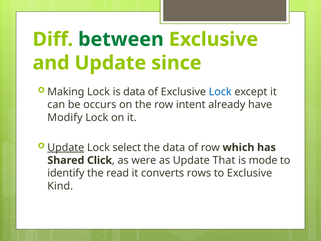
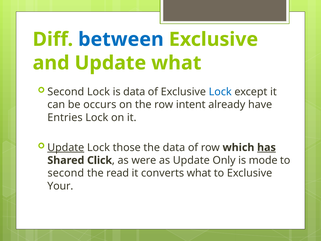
between colour: green -> blue
Update since: since -> what
Making at (66, 92): Making -> Second
Modify: Modify -> Entries
select: select -> those
has underline: none -> present
That: That -> Only
identify at (66, 173): identify -> second
converts rows: rows -> what
Kind: Kind -> Your
